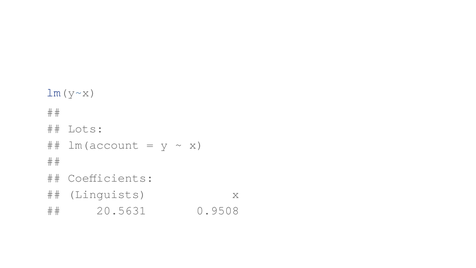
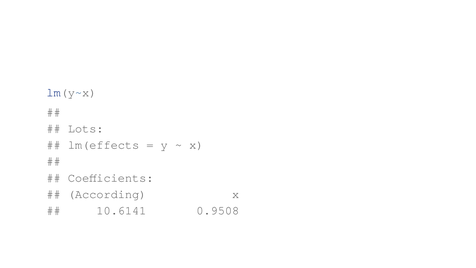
lm(account: lm(account -> lm(effects
Linguists: Linguists -> According
20.5631: 20.5631 -> 10.6141
